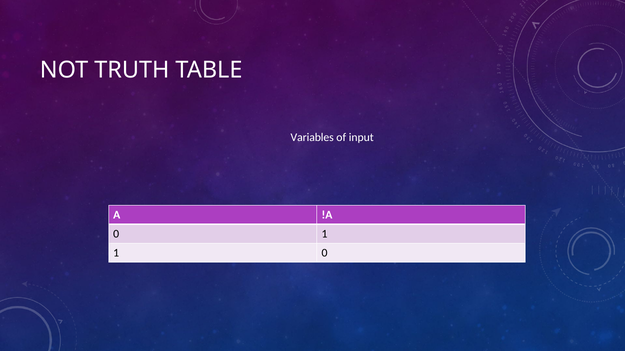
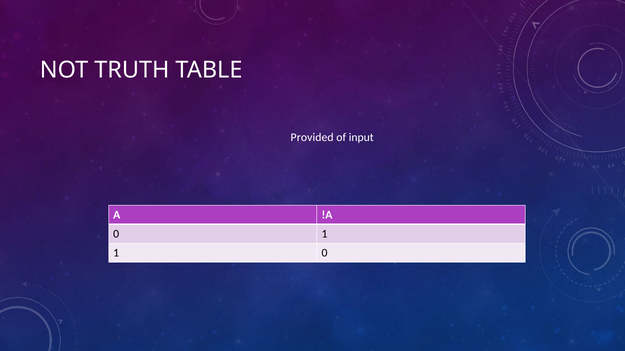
Variables: Variables -> Provided
